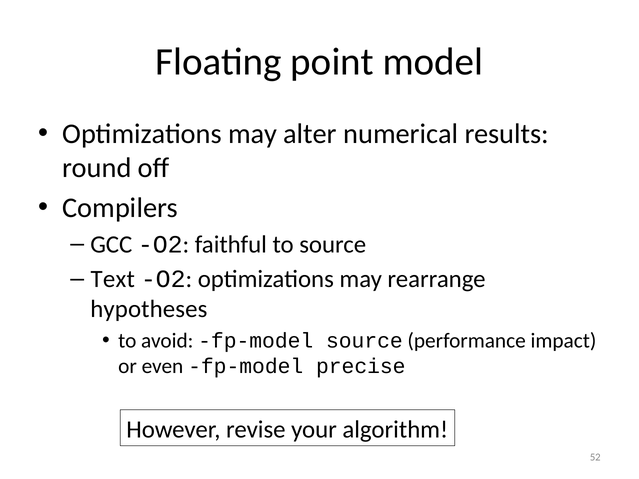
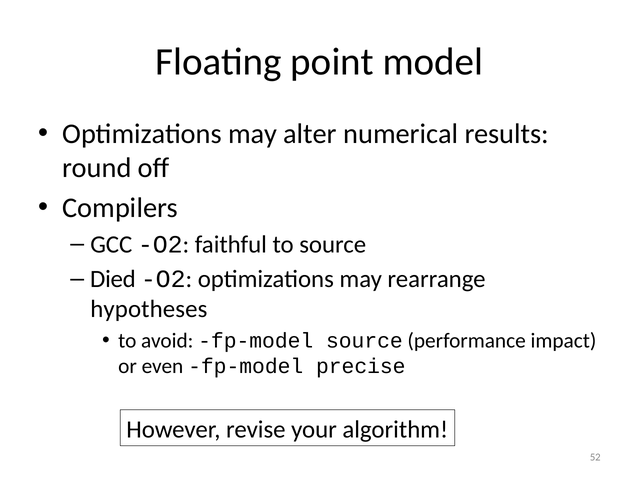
Text: Text -> Died
